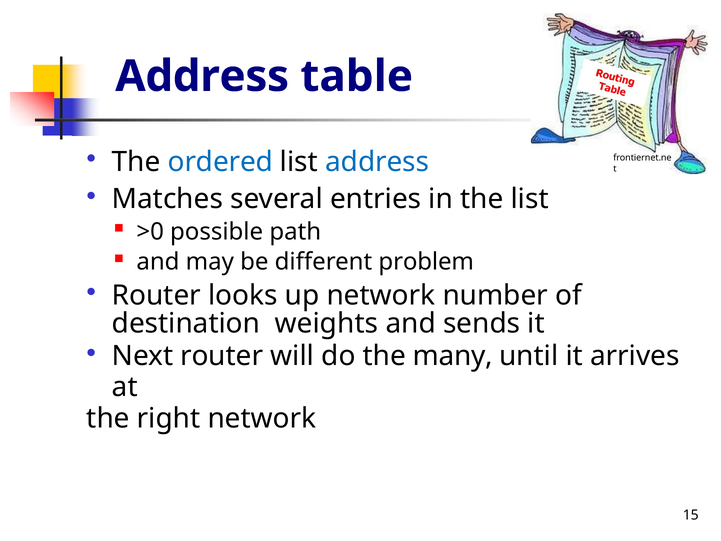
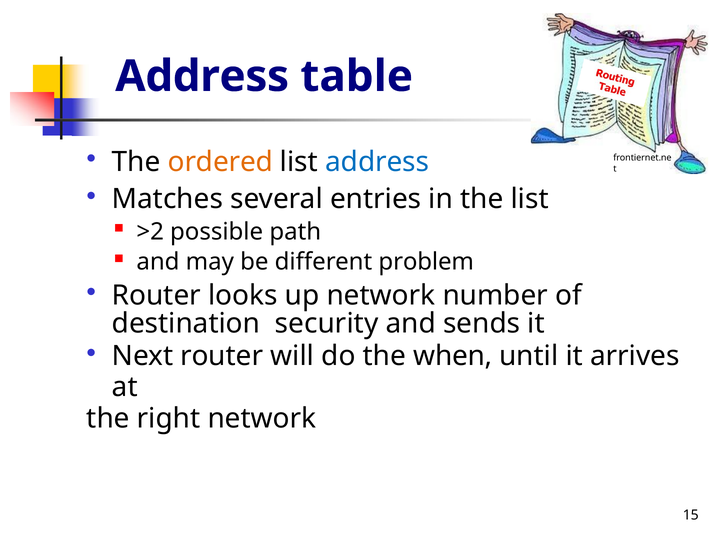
ordered colour: blue -> orange
>0: >0 -> >2
weights: weights -> security
many: many -> when
